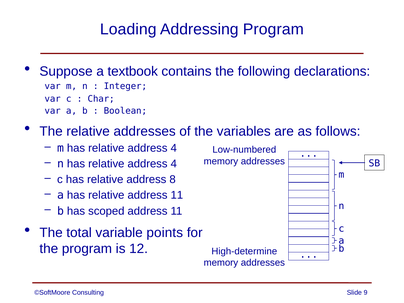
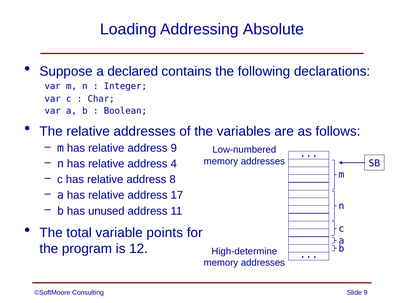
Addressing Program: Program -> Absolute
textbook: textbook -> declared
4 at (174, 148): 4 -> 9
relative address 11: 11 -> 17
scoped: scoped -> unused
